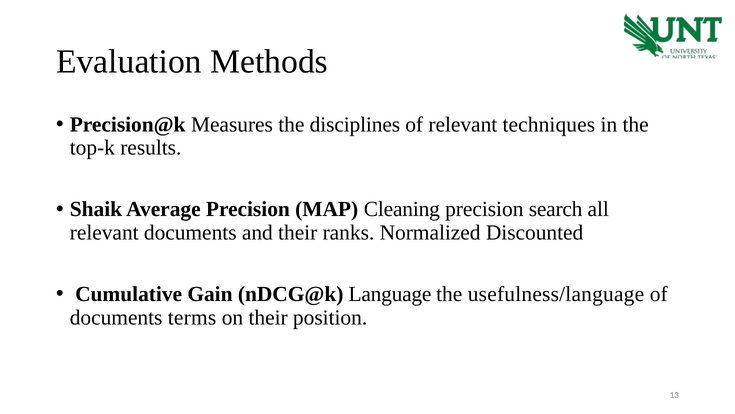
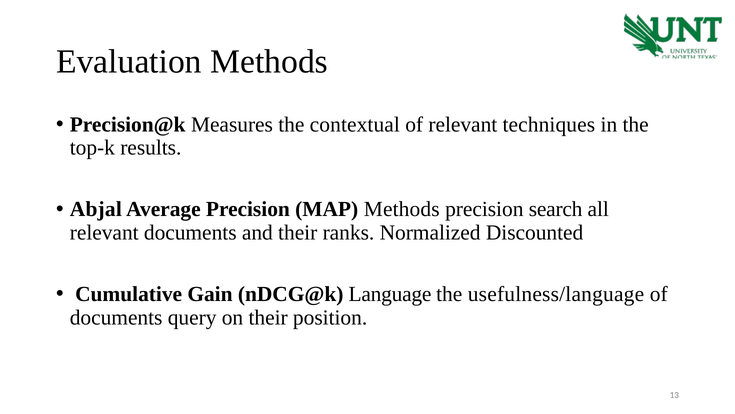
disciplines: disciplines -> contextual
Shaik: Shaik -> Abjal
MAP Cleaning: Cleaning -> Methods
terms: terms -> query
